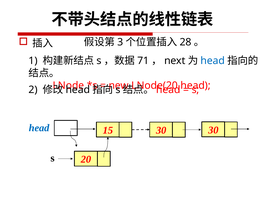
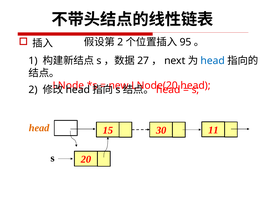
3 at (120, 42): 3 -> 2
28: 28 -> 95
71: 71 -> 27
head at (39, 128) colour: blue -> orange
15 30: 30 -> 11
